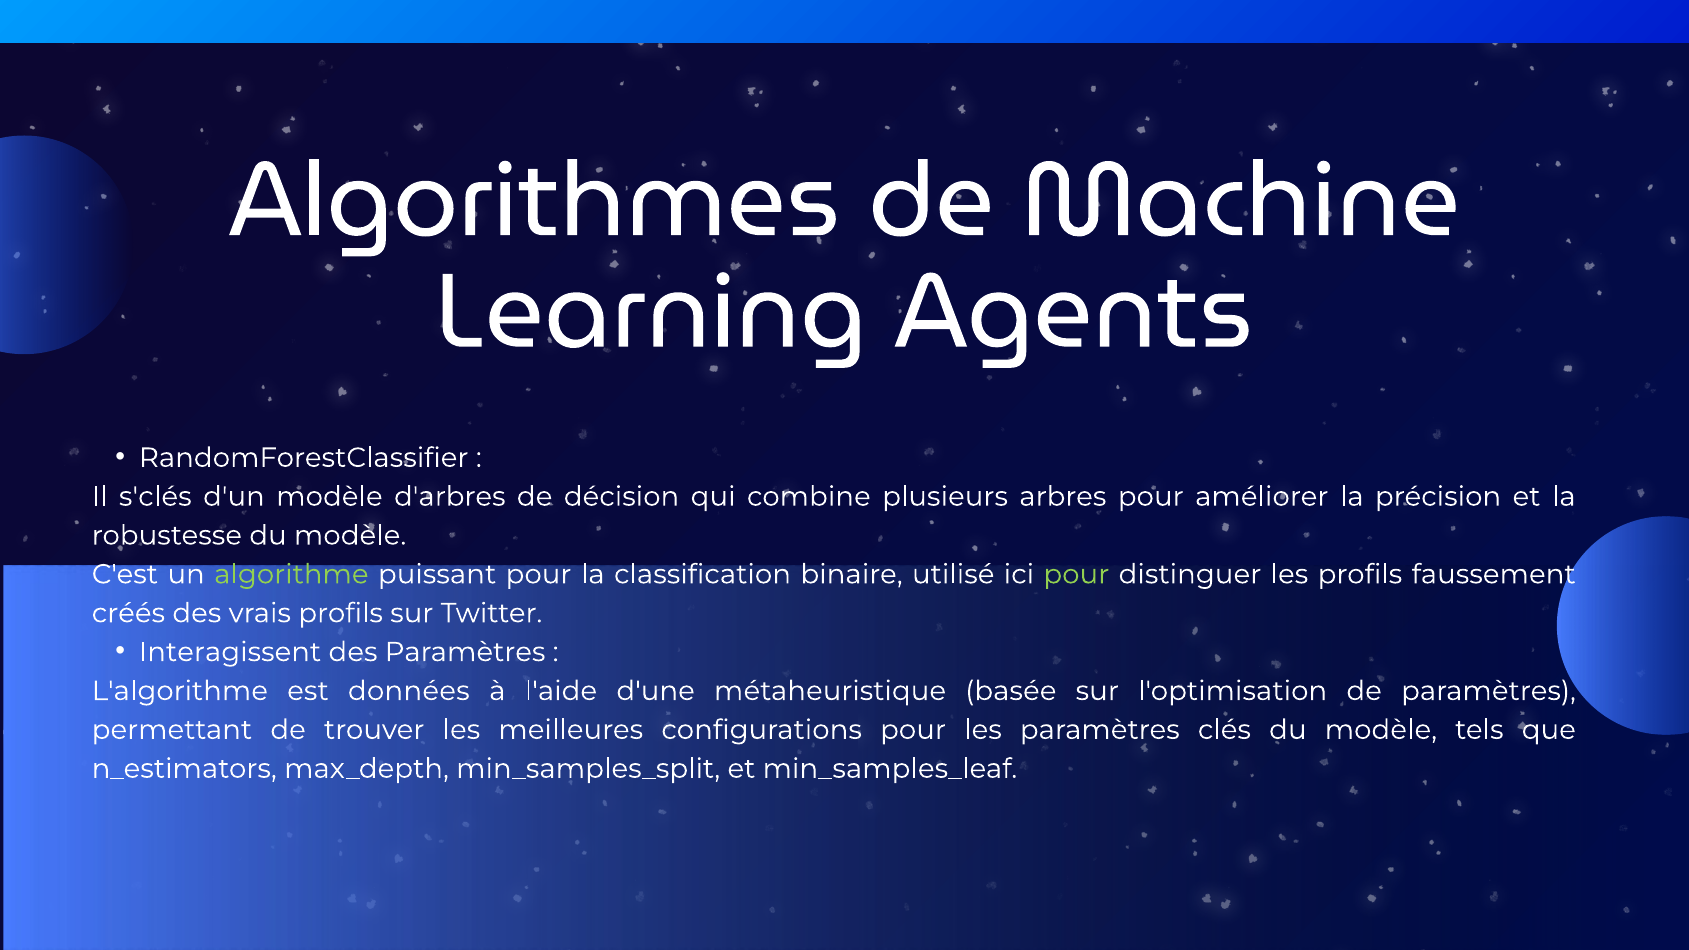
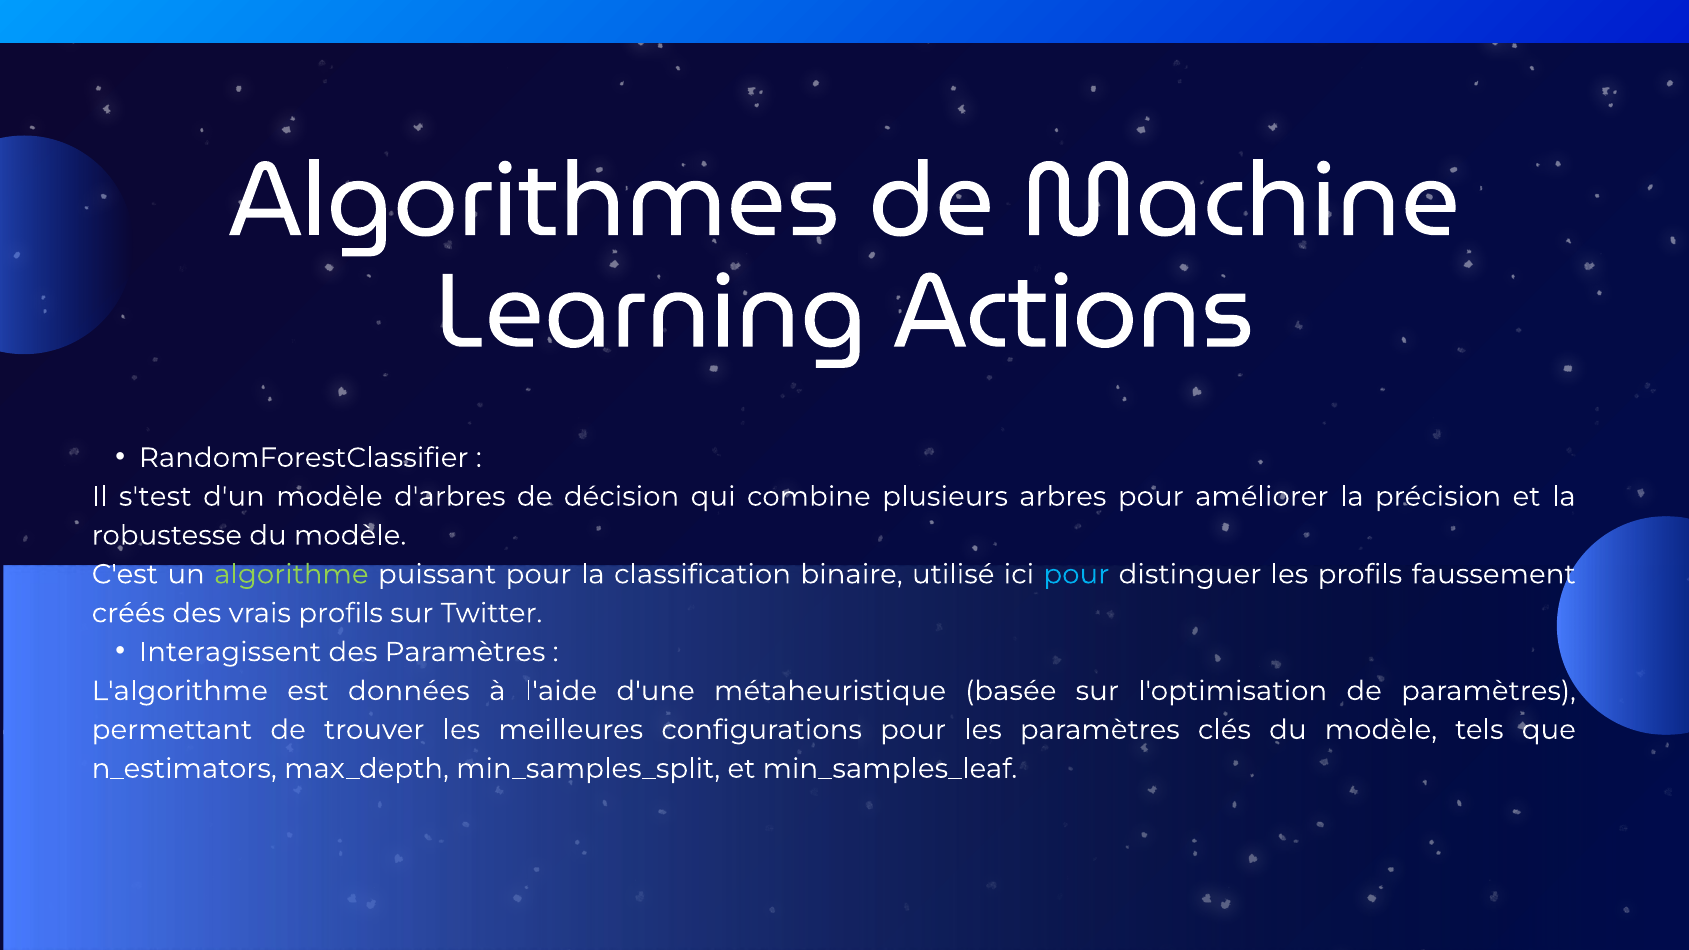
Agents: Agents -> Actions
s'clés: s'clés -> s'test
pour at (1076, 574) colour: light green -> light blue
